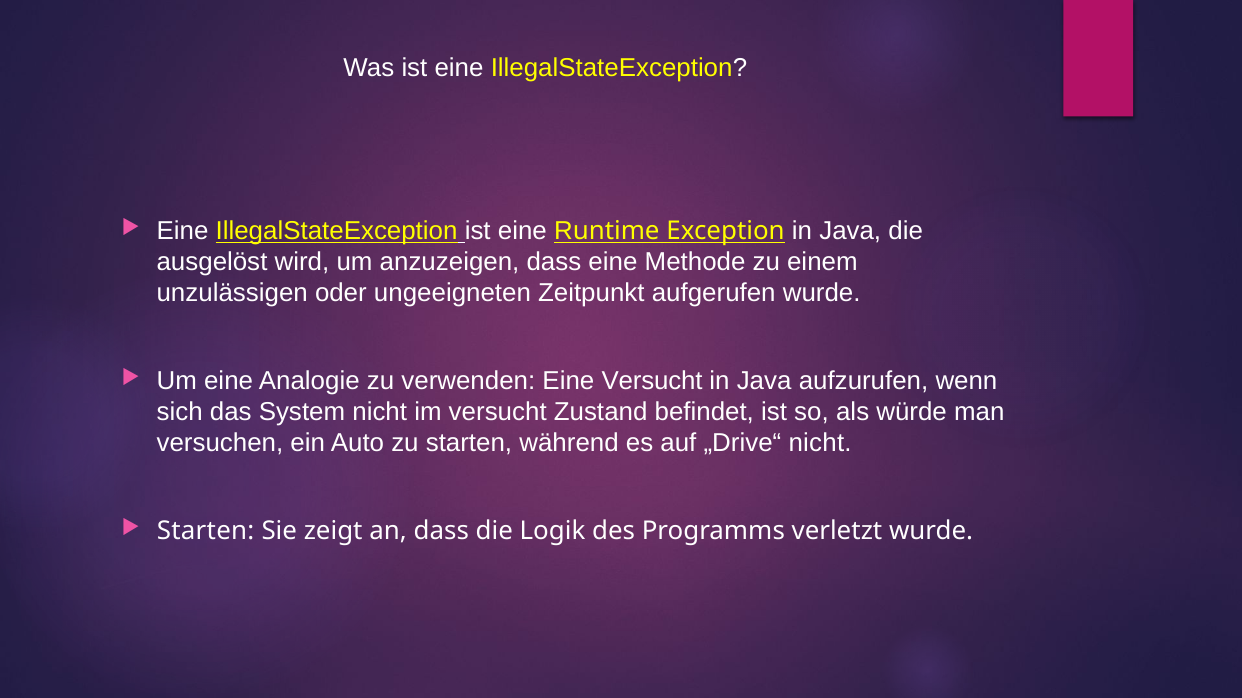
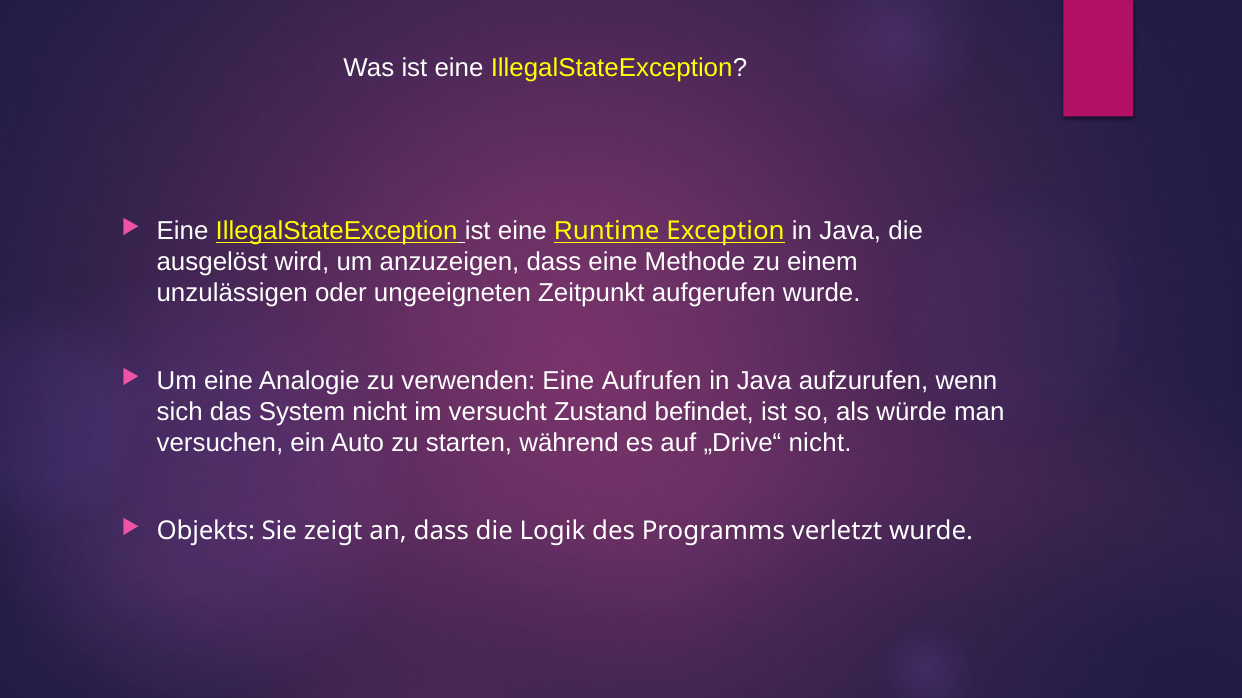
Eine Versucht: Versucht -> Aufrufen
Starten at (206, 532): Starten -> Objekts
